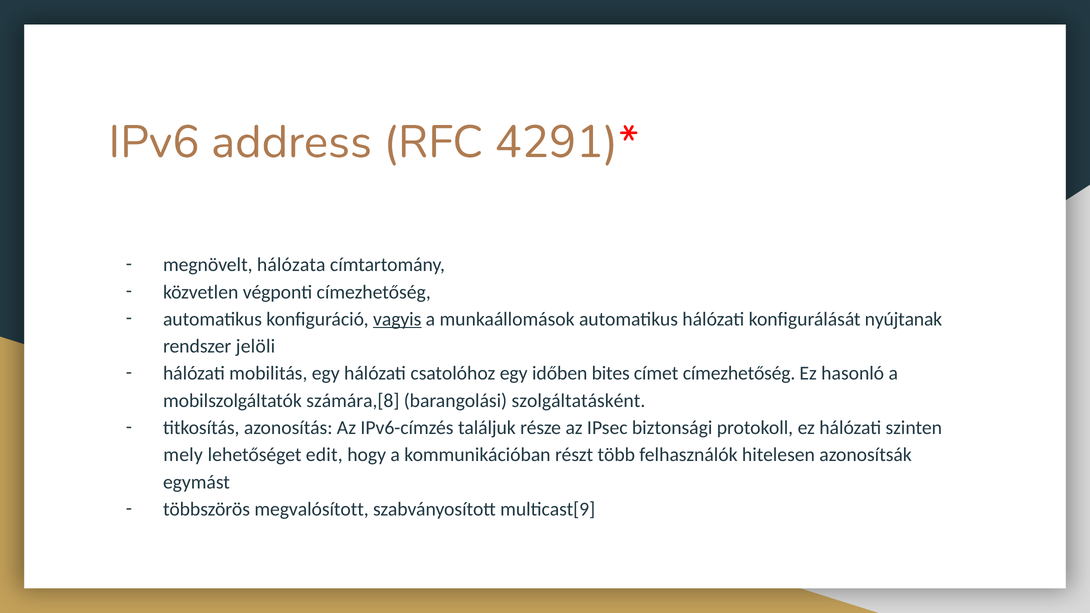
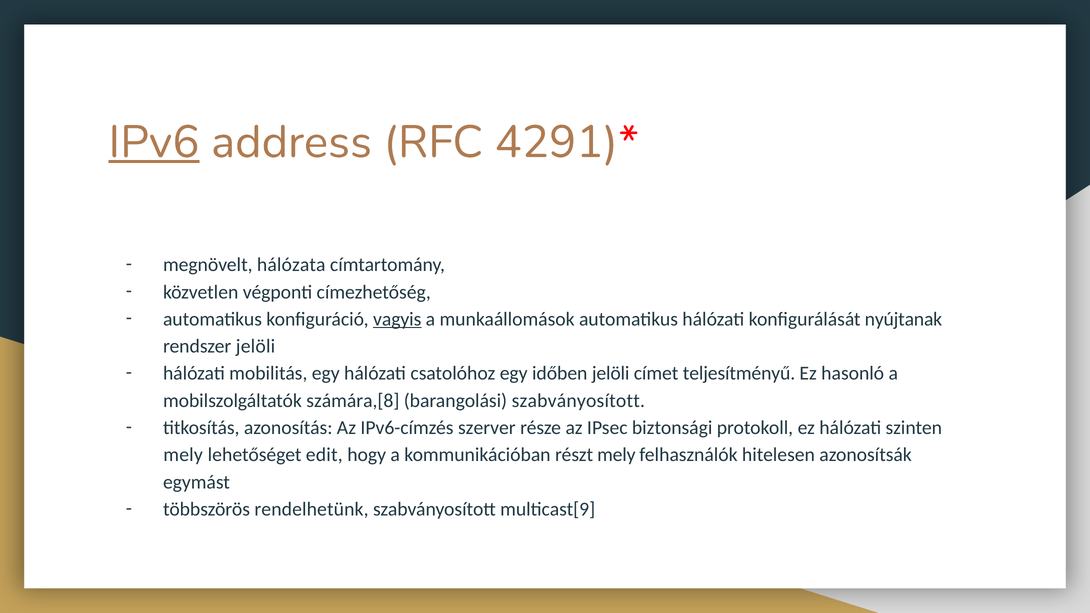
IPv6 underline: none -> present
időben bites: bites -> jelöli
címet címezhetőség: címezhetőség -> teljesítményű
barangolási szolgáltatásként: szolgáltatásként -> szabványosított
találjuk: találjuk -> szerver
részt több: több -> mely
megvalósított: megvalósított -> rendelhetünk
